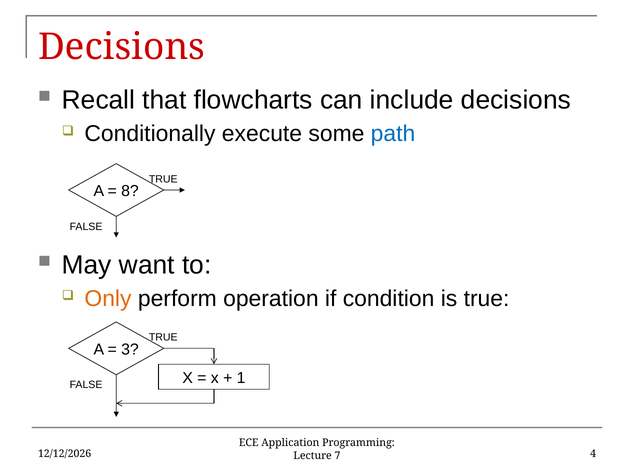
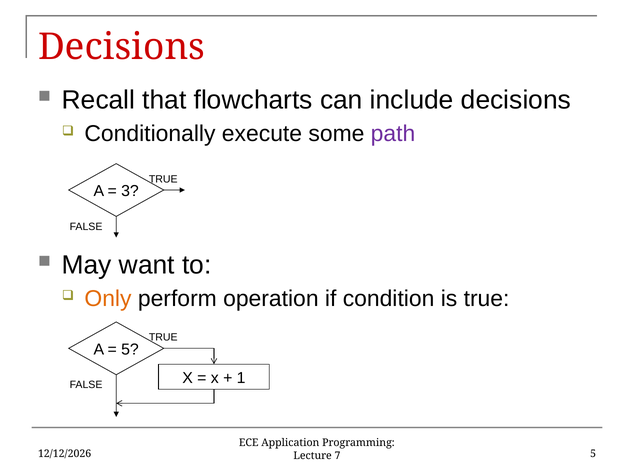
path colour: blue -> purple
8: 8 -> 3
3 at (130, 350): 3 -> 5
7 4: 4 -> 5
